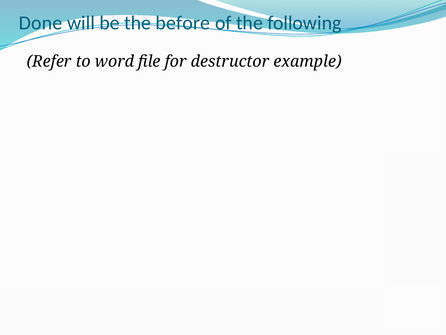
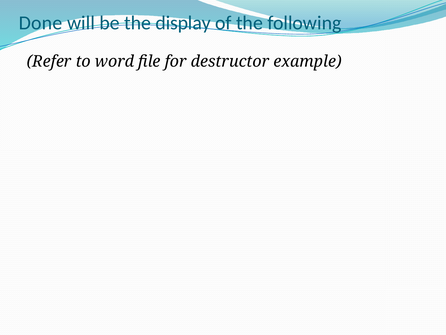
before: before -> display
